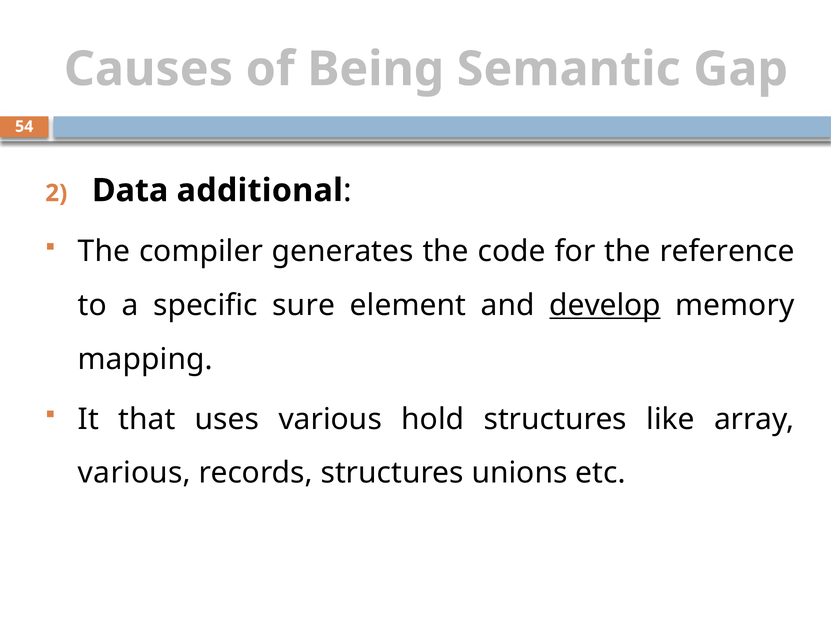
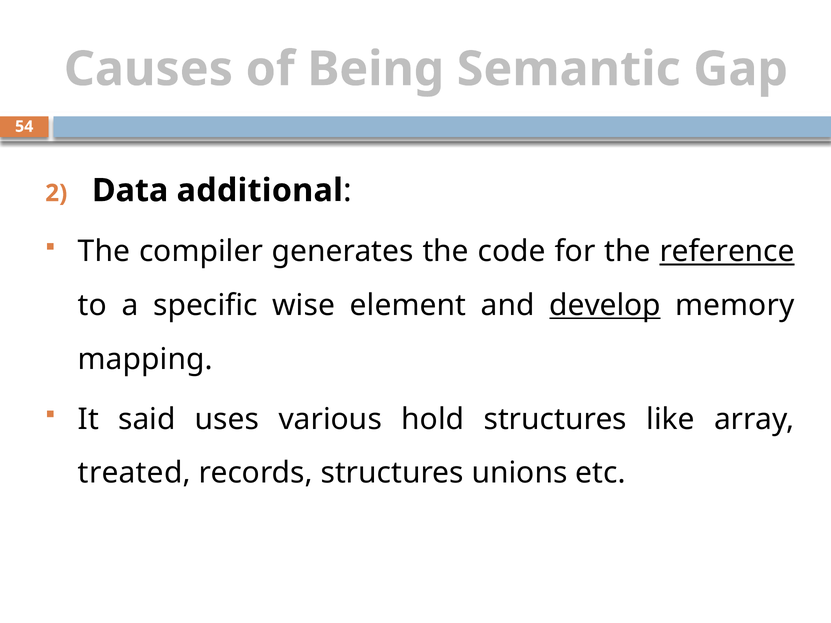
reference underline: none -> present
sure: sure -> wise
that: that -> said
various at (134, 473): various -> treated
